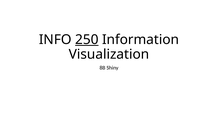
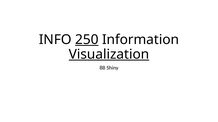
Visualization underline: none -> present
